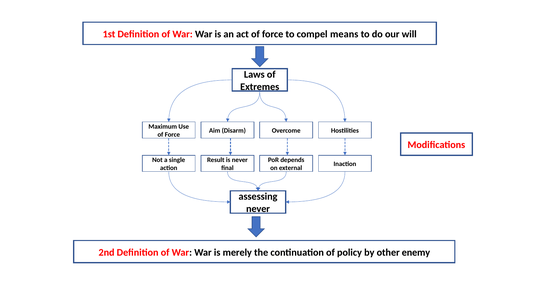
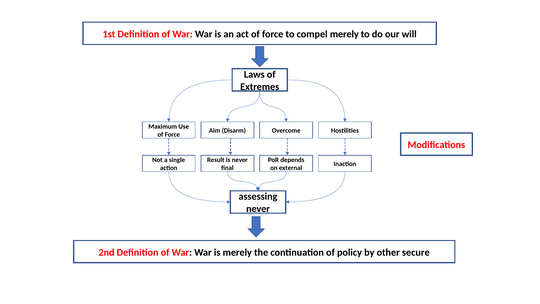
compel means: means -> merely
enemy: enemy -> secure
